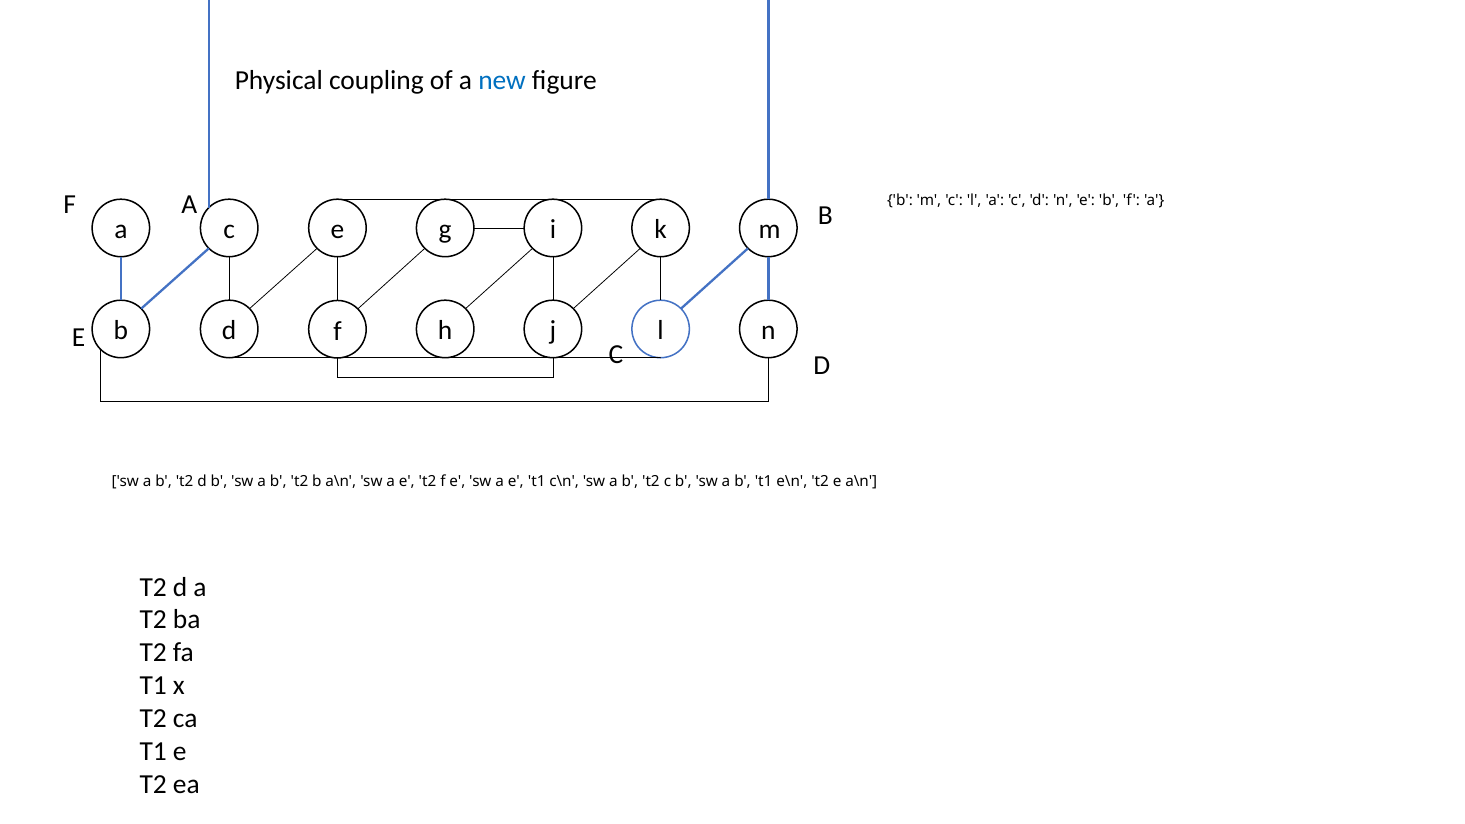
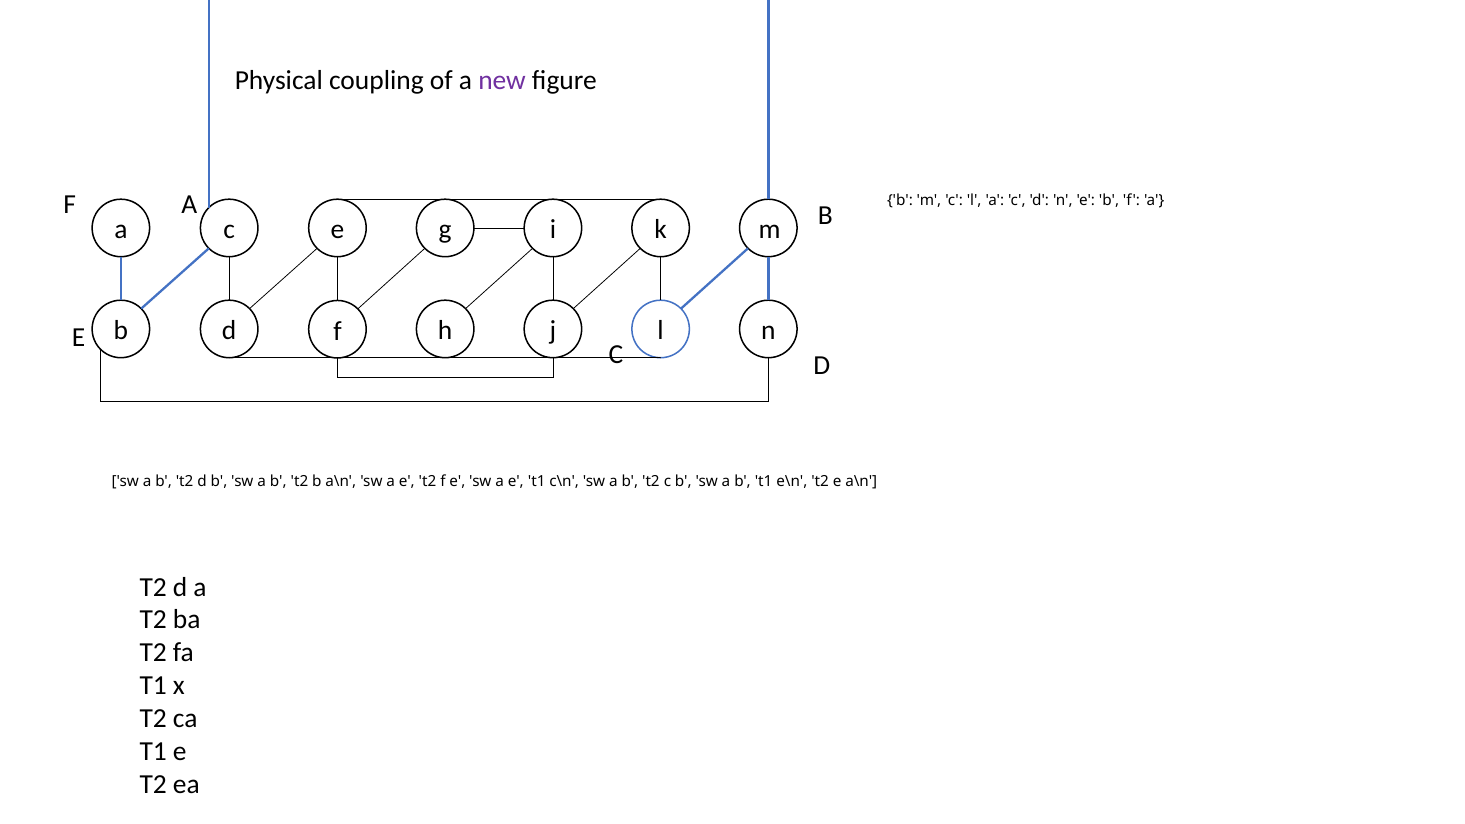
new colour: blue -> purple
